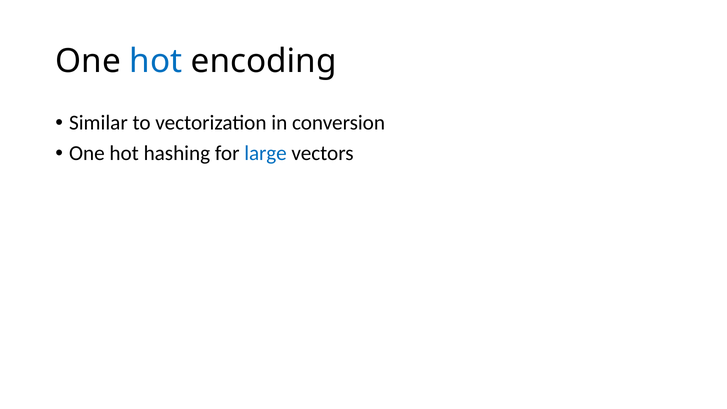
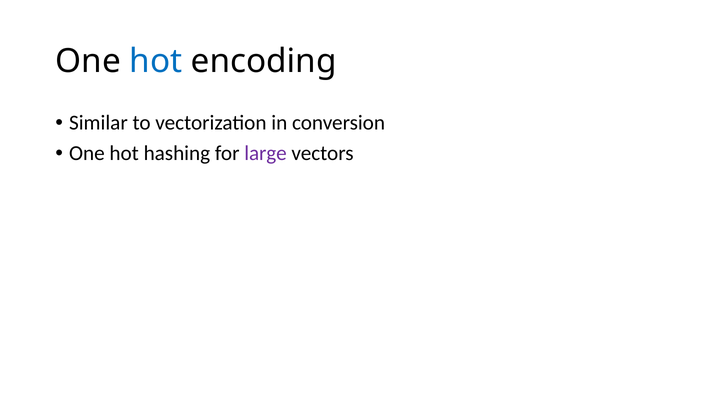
large colour: blue -> purple
